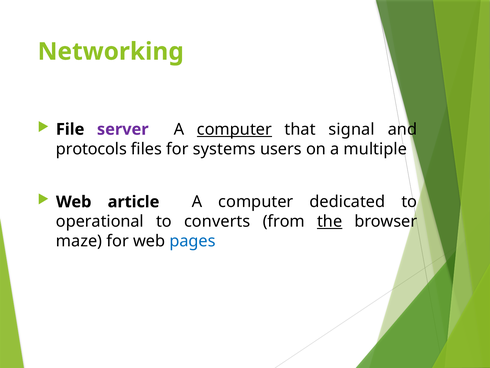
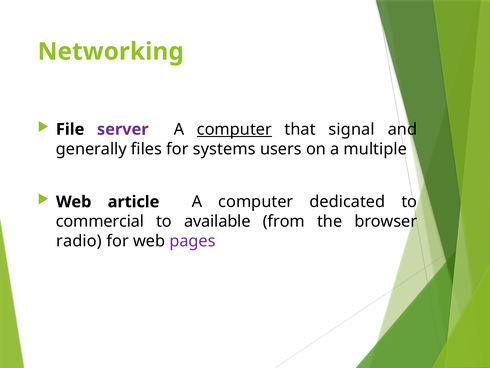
protocols: protocols -> generally
operational: operational -> commercial
converts: converts -> available
the underline: present -> none
maze: maze -> radio
pages colour: blue -> purple
